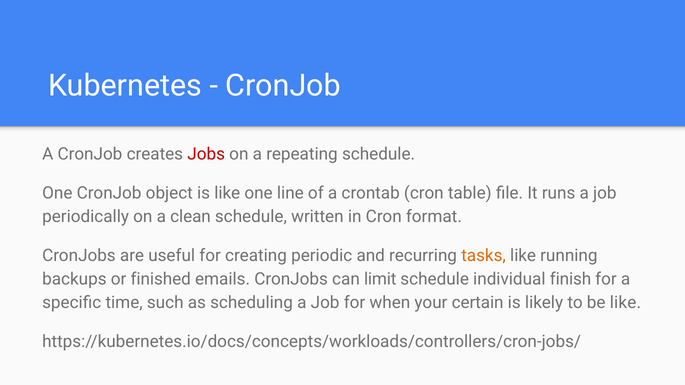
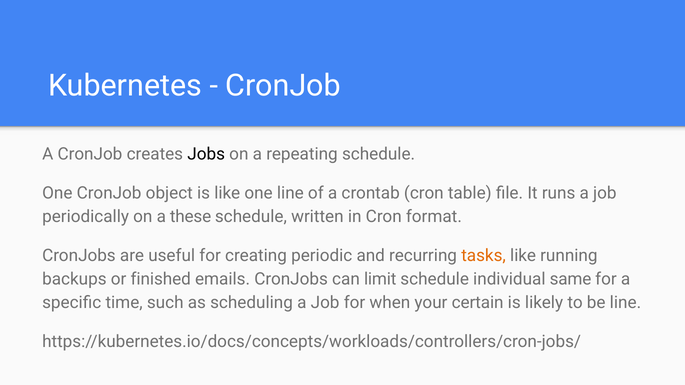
Jobs colour: red -> black
clean: clean -> these
finish: finish -> same
be like: like -> line
